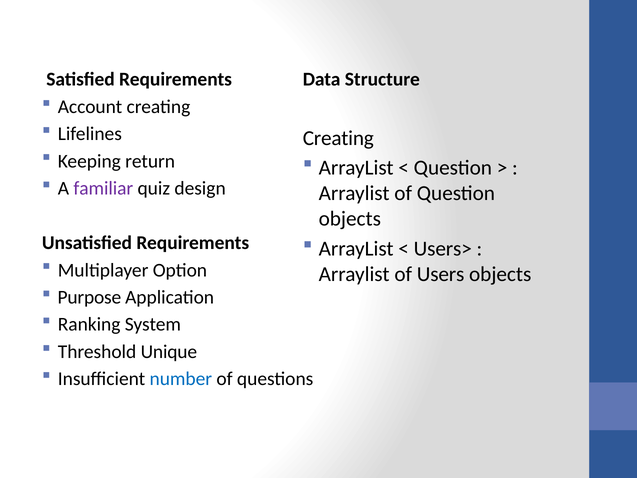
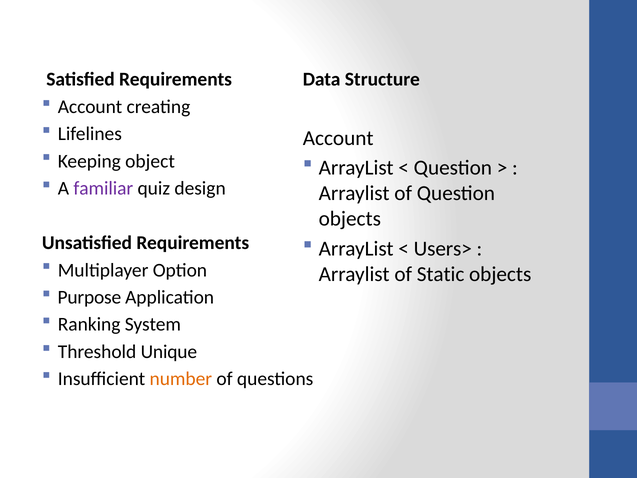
Creating at (338, 138): Creating -> Account
return: return -> object
Users: Users -> Static
number colour: blue -> orange
